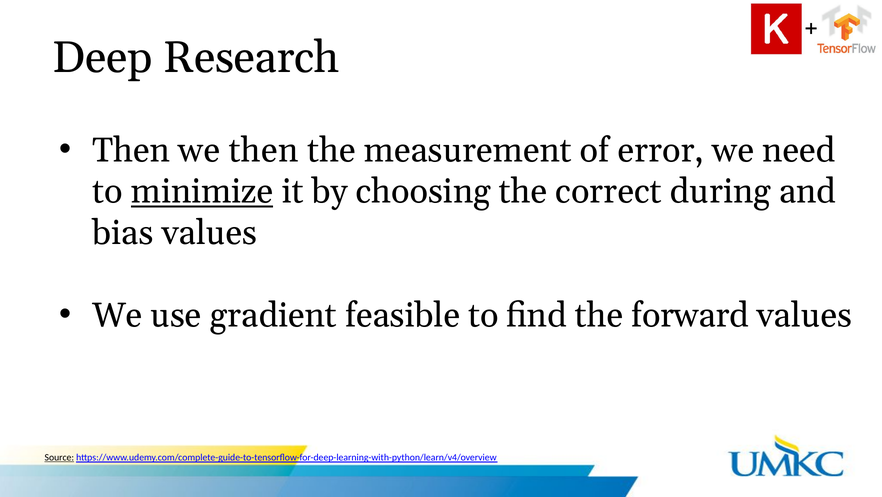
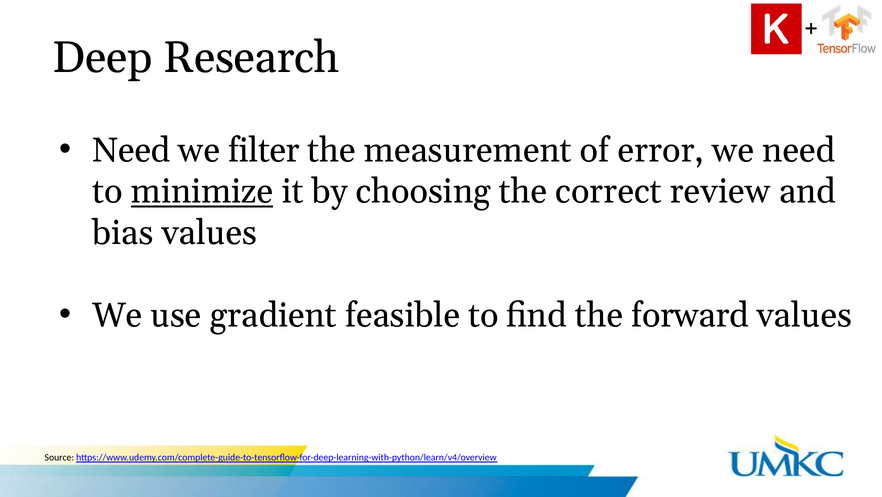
Then at (131, 150): Then -> Need
we then: then -> filter
during: during -> review
Source underline: present -> none
